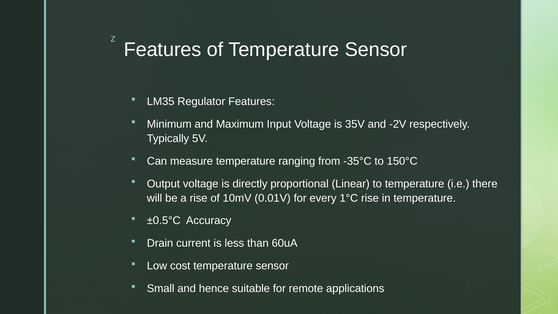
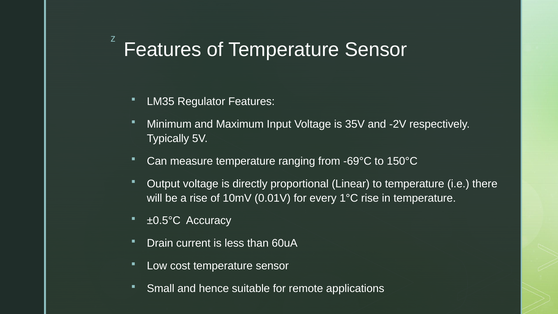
-35°C: -35°C -> -69°C
